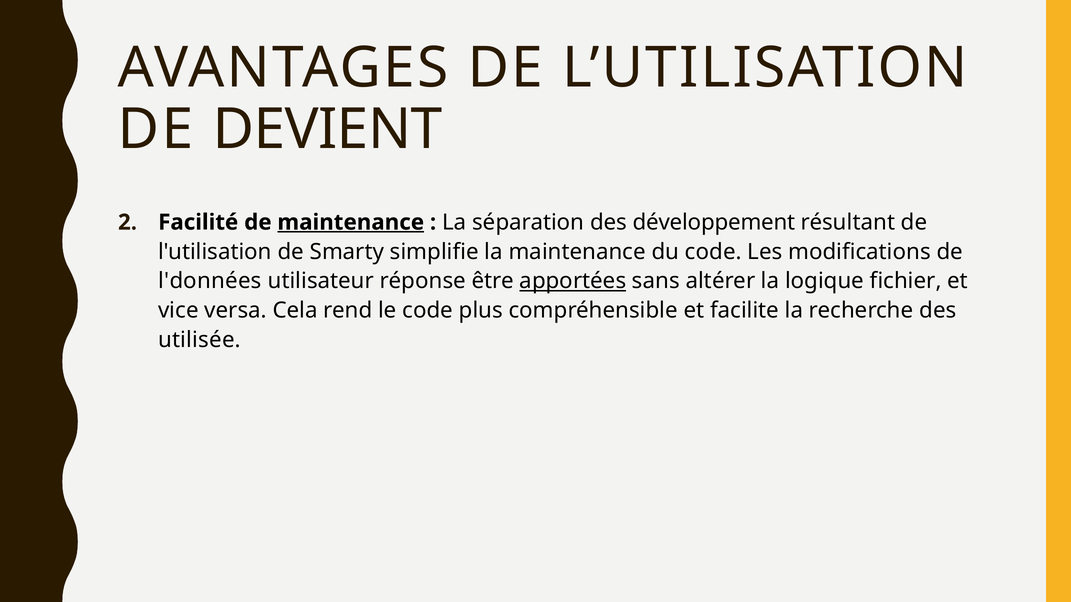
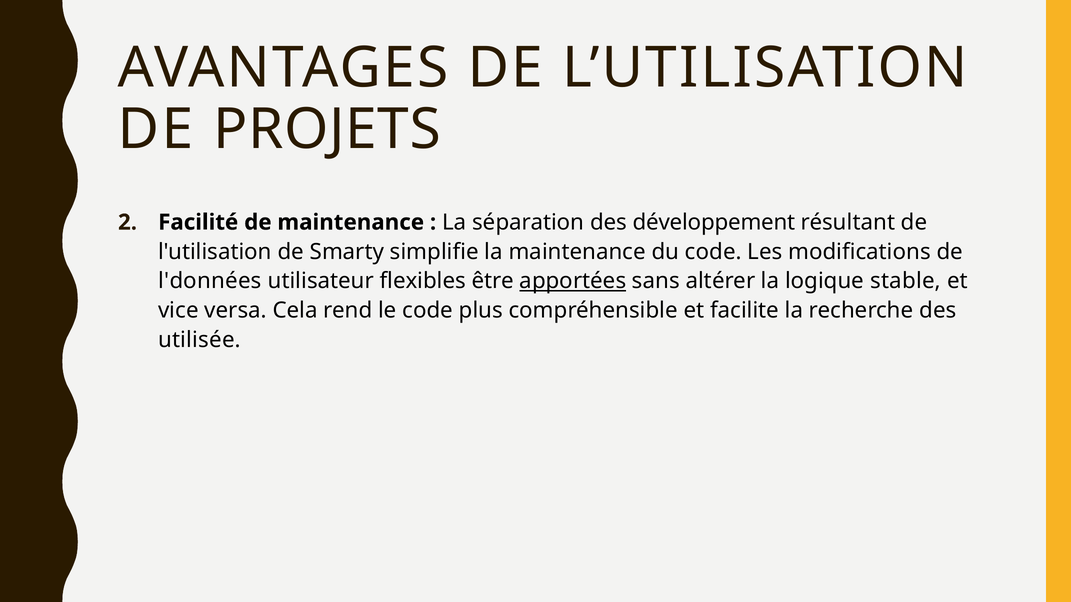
DEVIENT: DEVIENT -> PROJETS
maintenance at (351, 222) underline: present -> none
réponse: réponse -> flexibles
fichier: fichier -> stable
